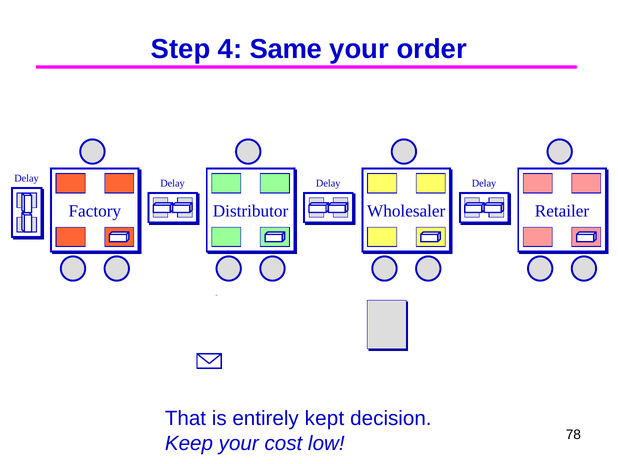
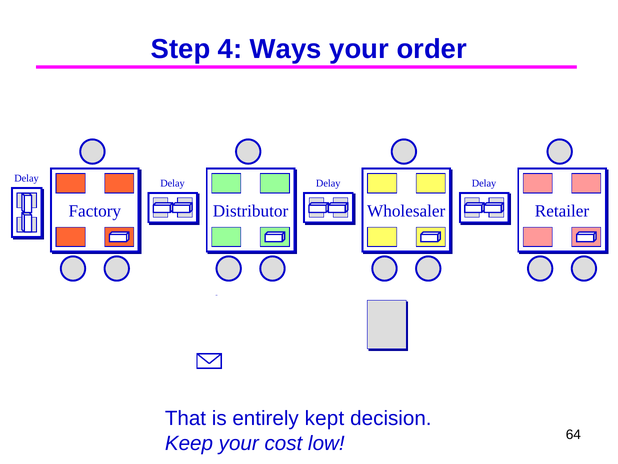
Same: Same -> Ways
78: 78 -> 64
